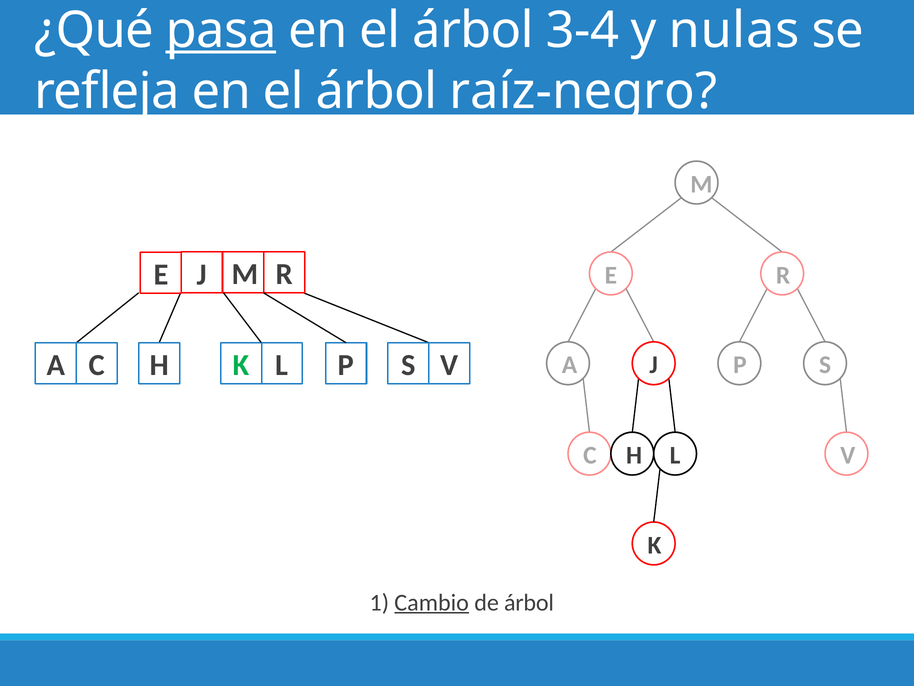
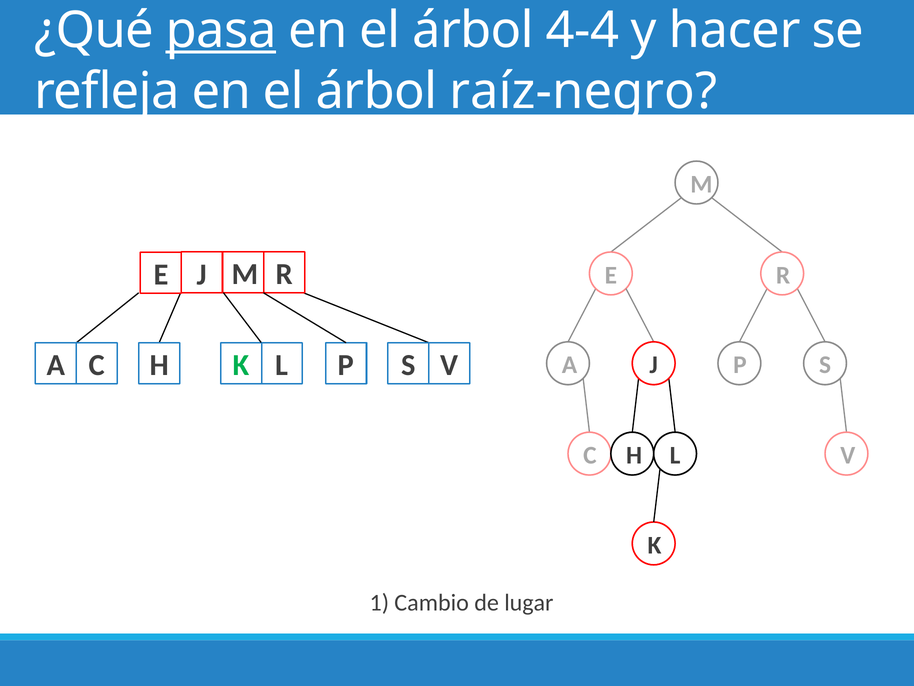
3-4: 3-4 -> 4-4
nulas: nulas -> hacer
Cambio underline: present -> none
de árbol: árbol -> lugar
